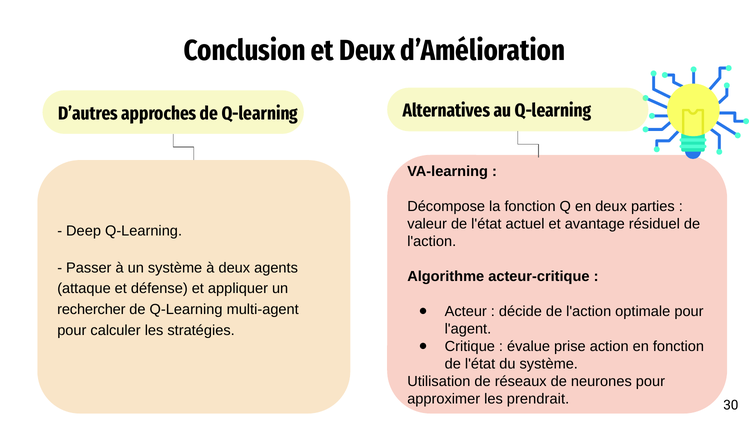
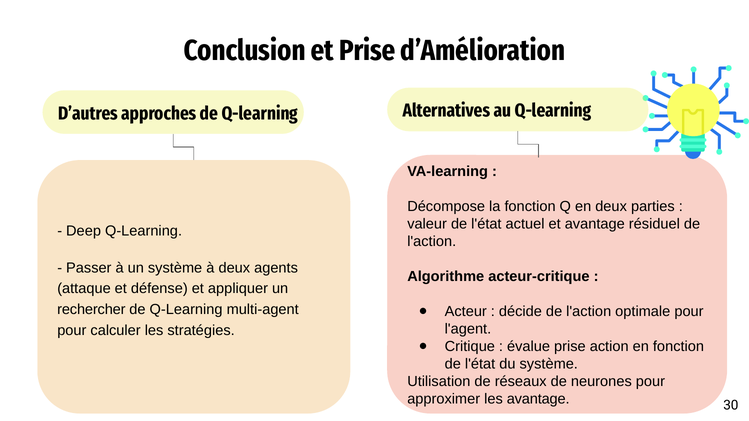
et Deux: Deux -> Prise
les prendrait: prendrait -> avantage
